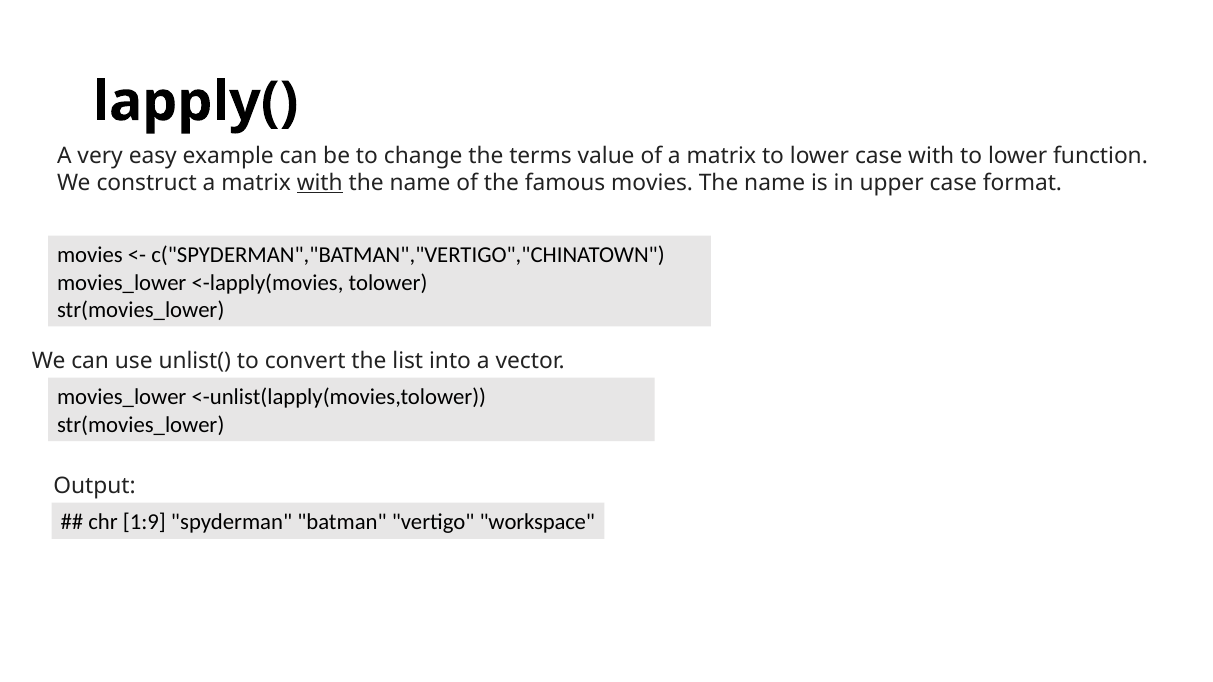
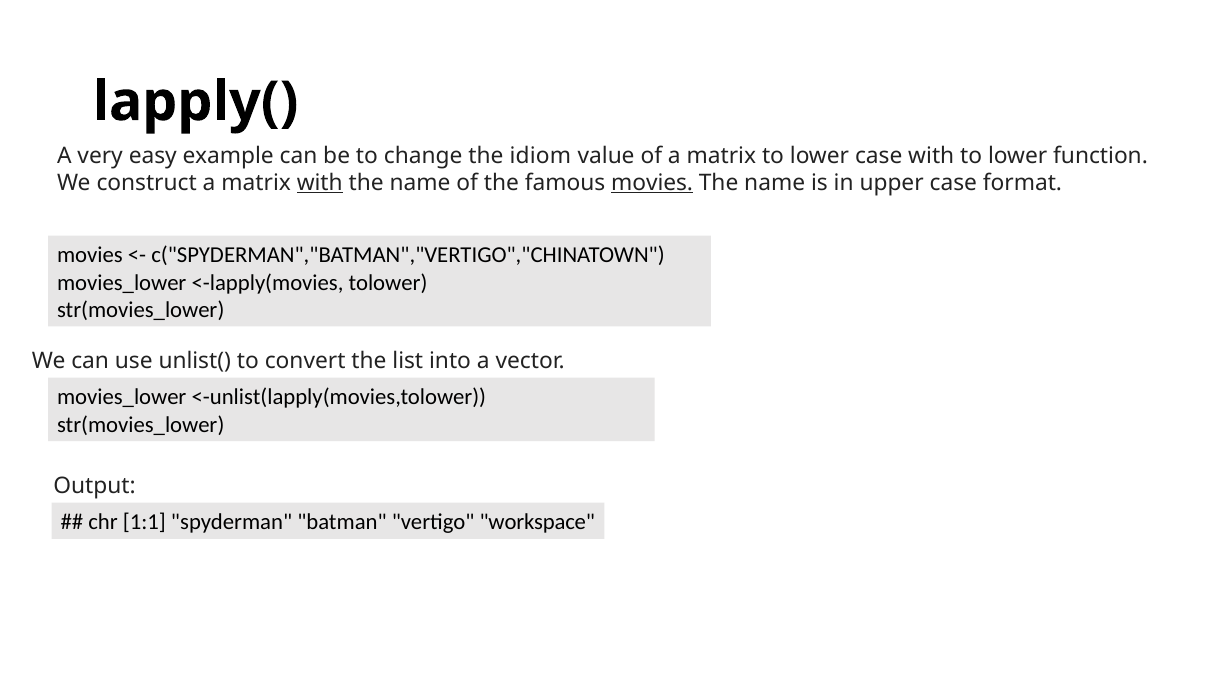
terms: terms -> idiom
movies at (652, 183) underline: none -> present
1:9: 1:9 -> 1:1
